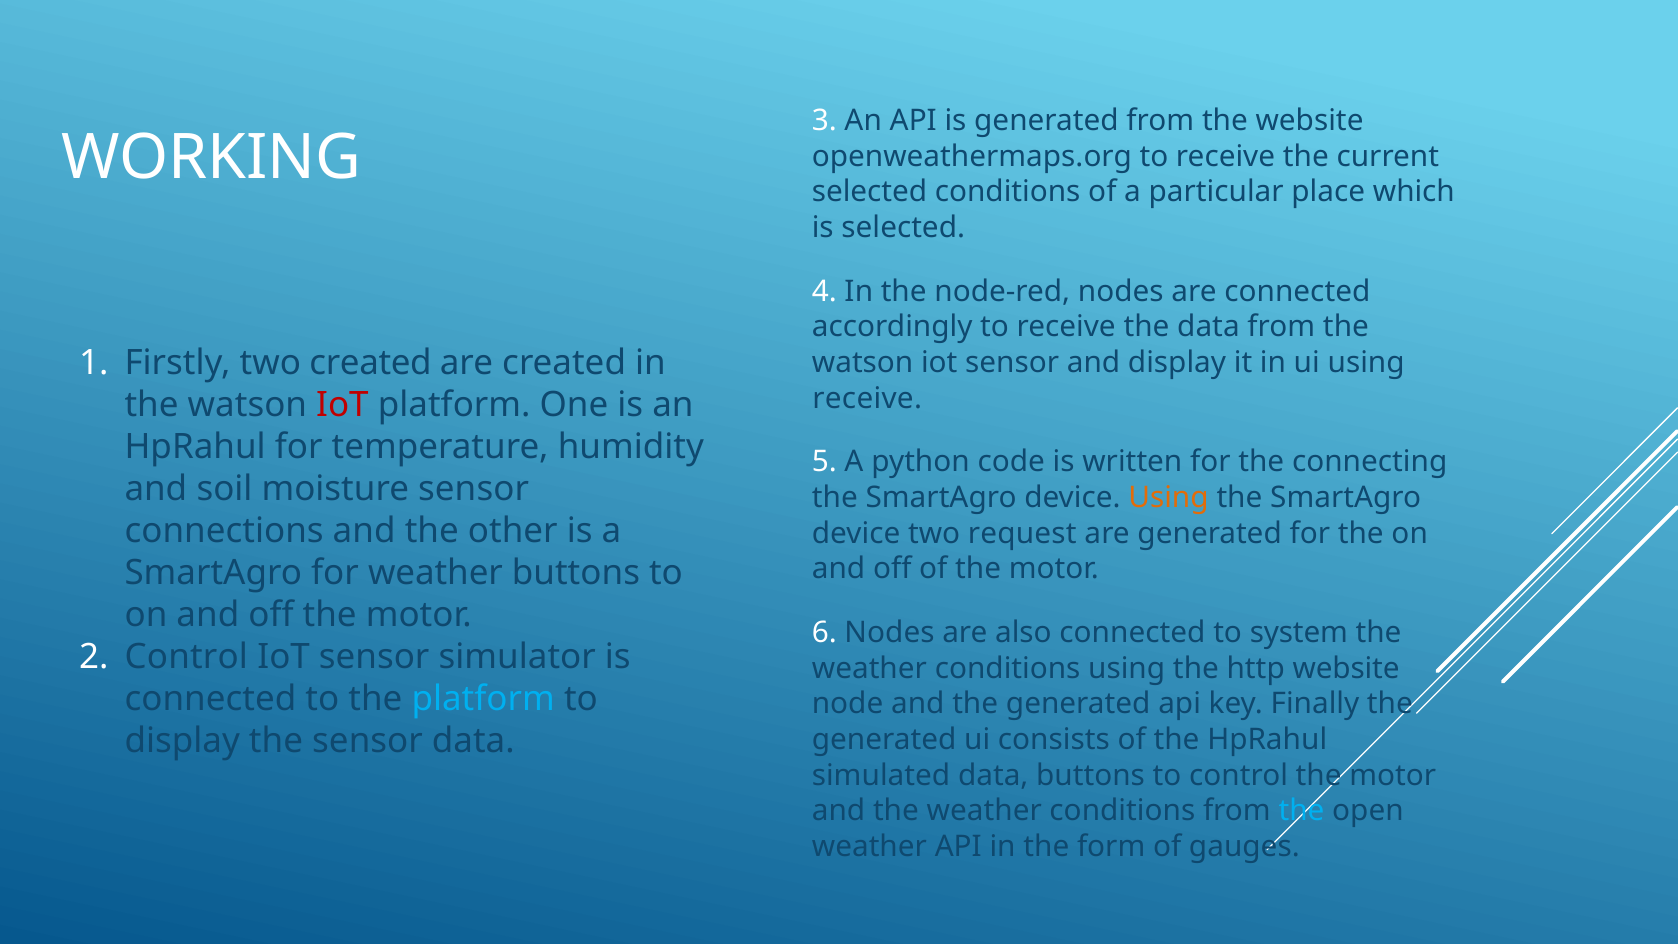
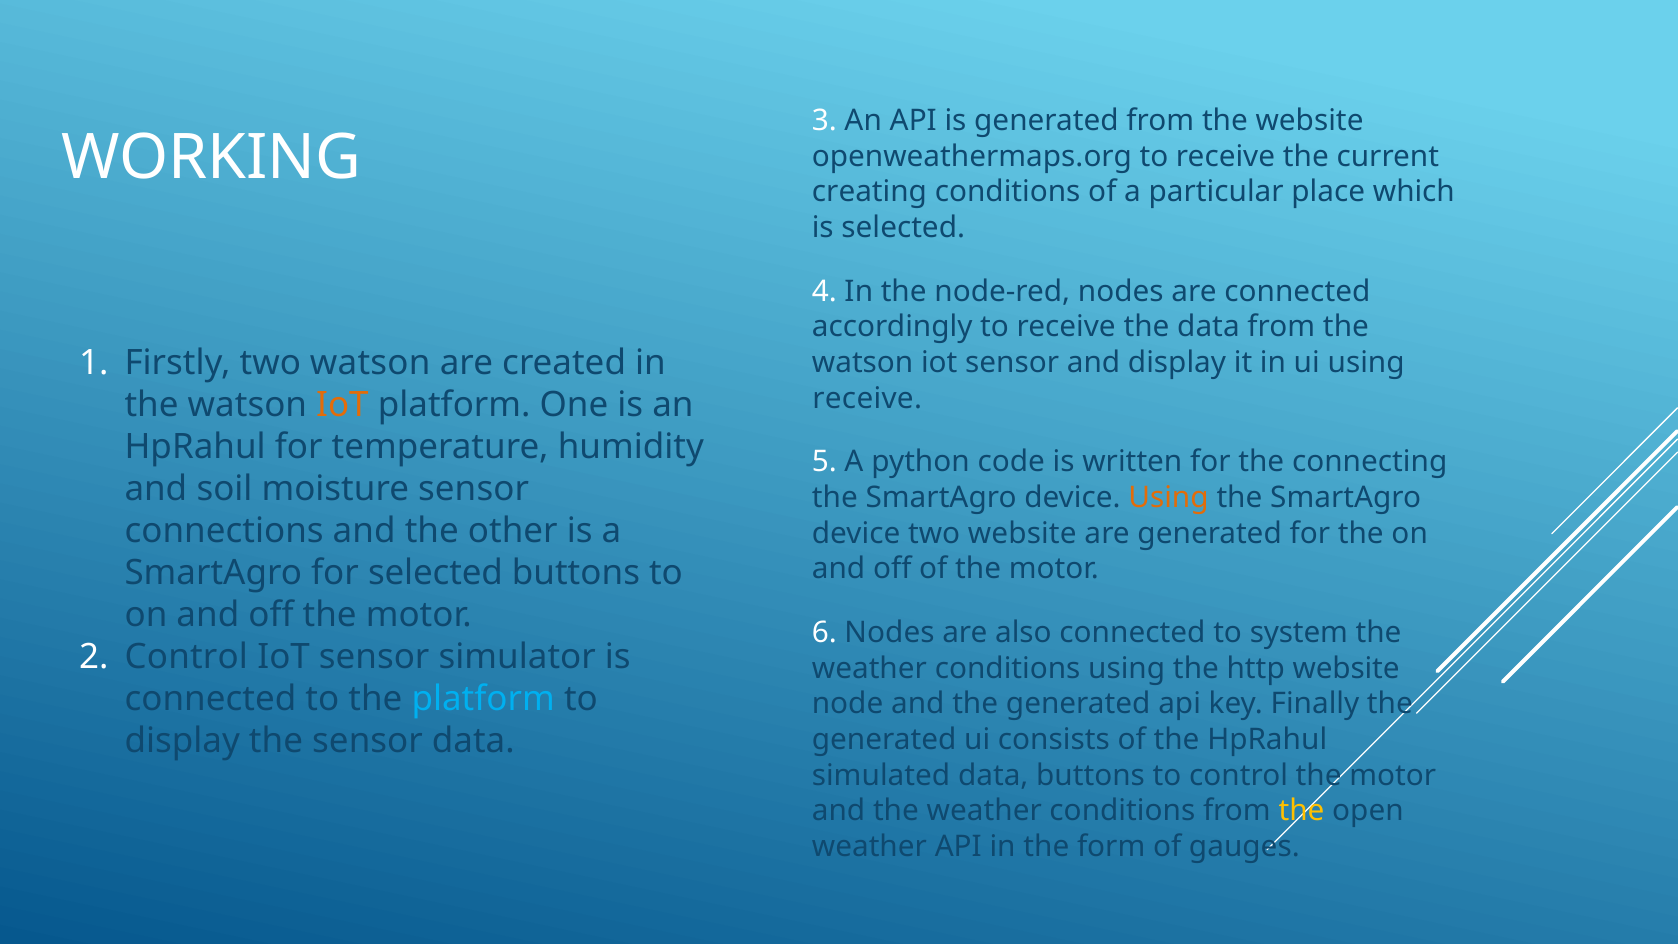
selected at (870, 192): selected -> creating
two created: created -> watson
IoT at (342, 405) colour: red -> orange
two request: request -> website
for weather: weather -> selected
the at (1302, 811) colour: light blue -> yellow
